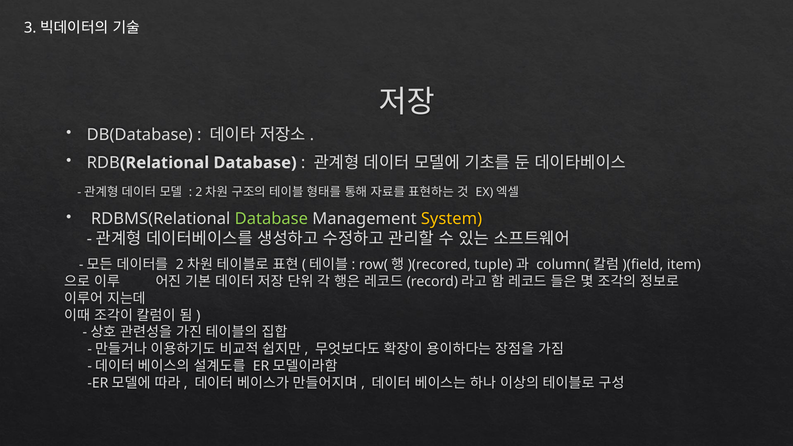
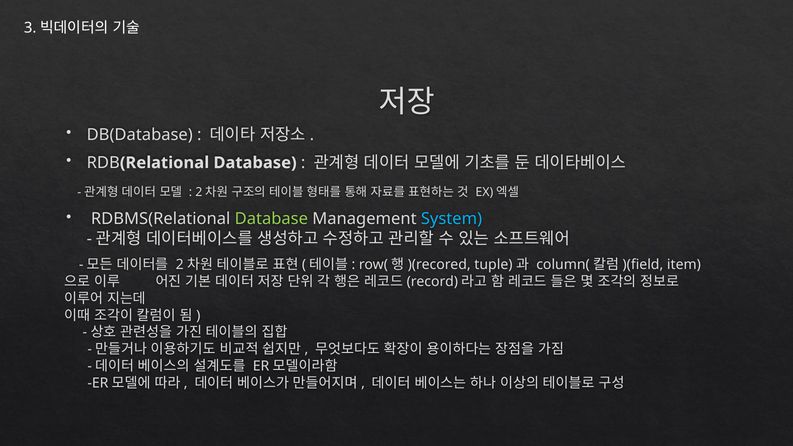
System colour: yellow -> light blue
